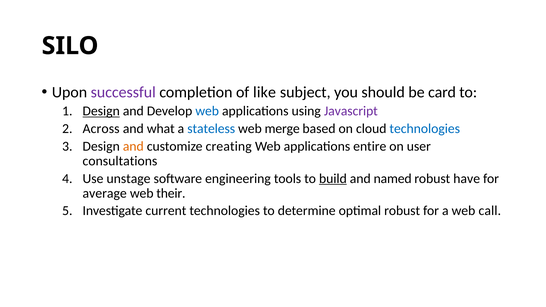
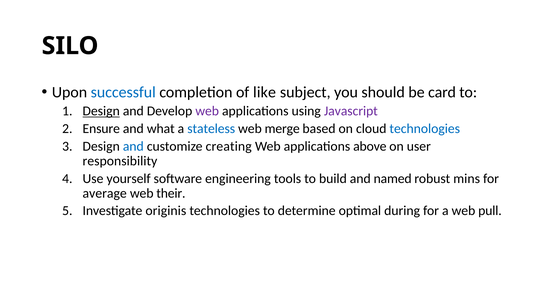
successful colour: purple -> blue
web at (207, 111) colour: blue -> purple
Across: Across -> Ensure
and at (133, 146) colour: orange -> blue
entire: entire -> above
consultations: consultations -> responsibility
unstage: unstage -> yourself
build underline: present -> none
have: have -> mins
current: current -> originis
optimal robust: robust -> during
call: call -> pull
